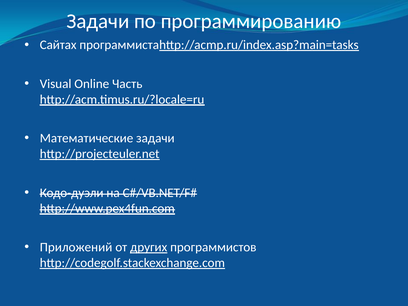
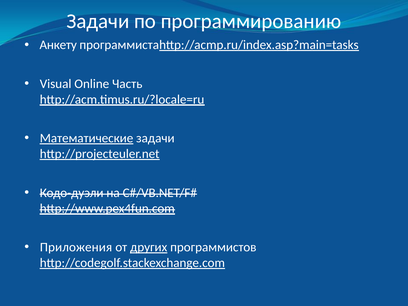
Сайтах: Сайтах -> Анкету
Математические underline: none -> present
Приложений: Приложений -> Приложения
